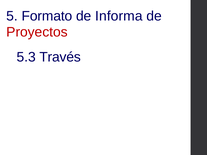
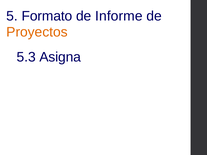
Informa: Informa -> Informe
Proyectos colour: red -> orange
Través: Través -> Asigna
